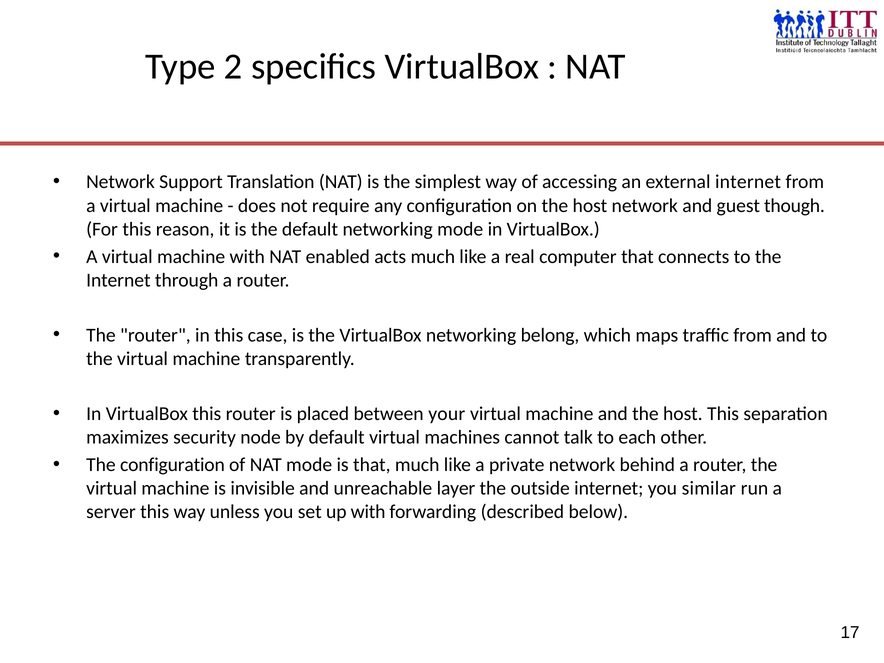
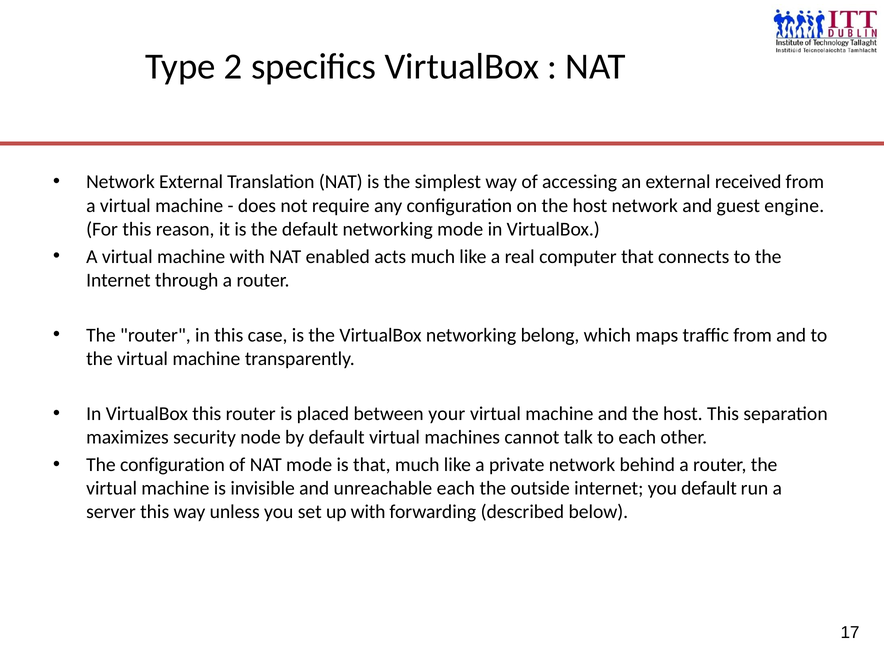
Network Support: Support -> External
external internet: internet -> received
though: though -> engine
unreachable layer: layer -> each
you similar: similar -> default
